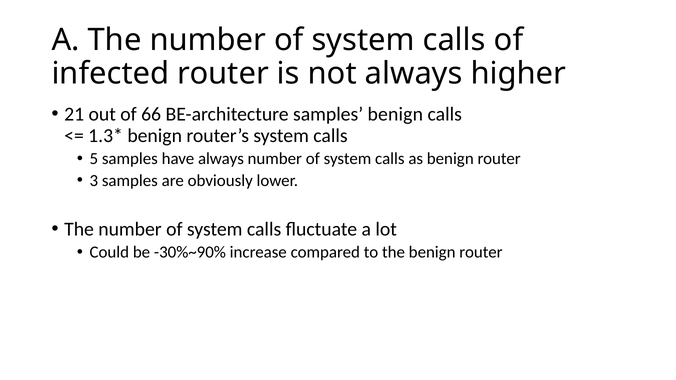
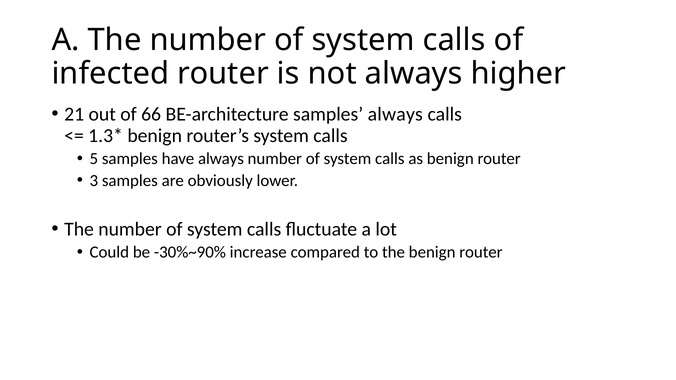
samples benign: benign -> always
